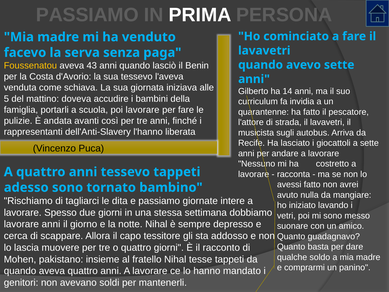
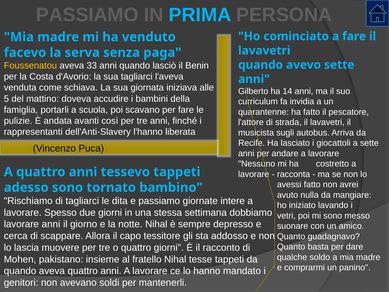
PRIMA colour: white -> light blue
43: 43 -> 33
sua tessevo: tessevo -> tagliarci
poi lavorare: lavorare -> scavano
